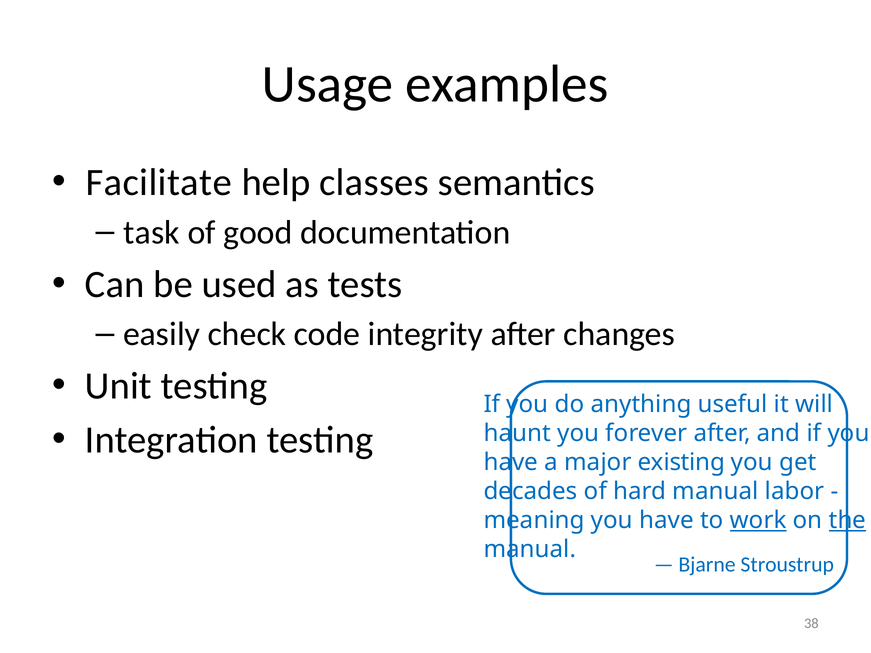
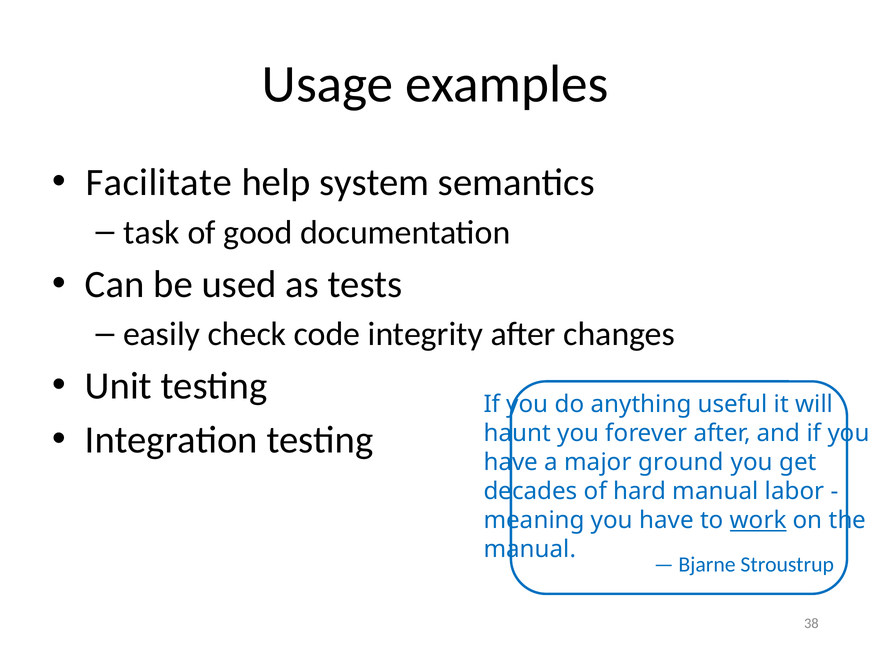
classes: classes -> system
existing: existing -> ground
the underline: present -> none
